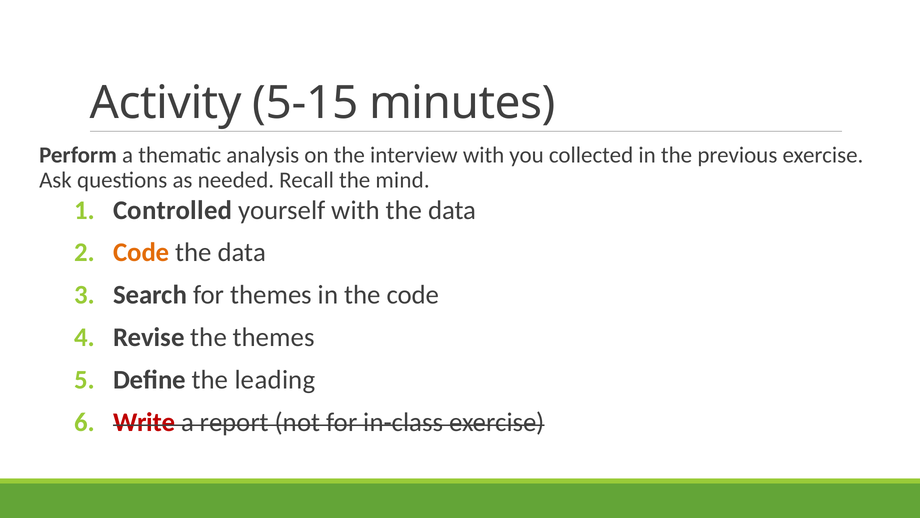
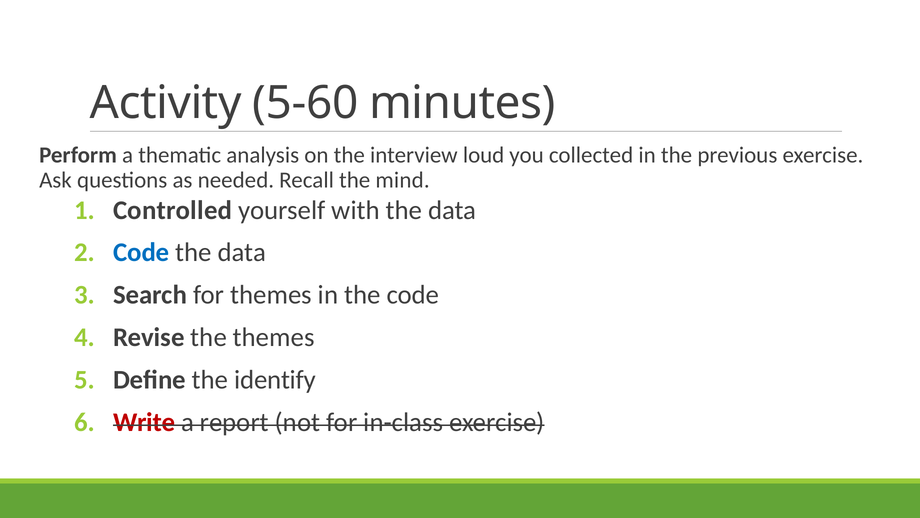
5-15: 5-15 -> 5-60
interview with: with -> loud
Code at (141, 252) colour: orange -> blue
leading: leading -> identify
